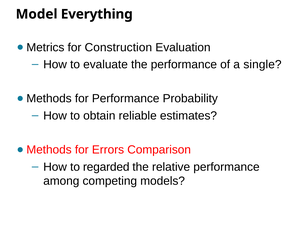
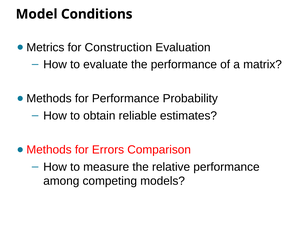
Everything: Everything -> Conditions
single: single -> matrix
regarded: regarded -> measure
